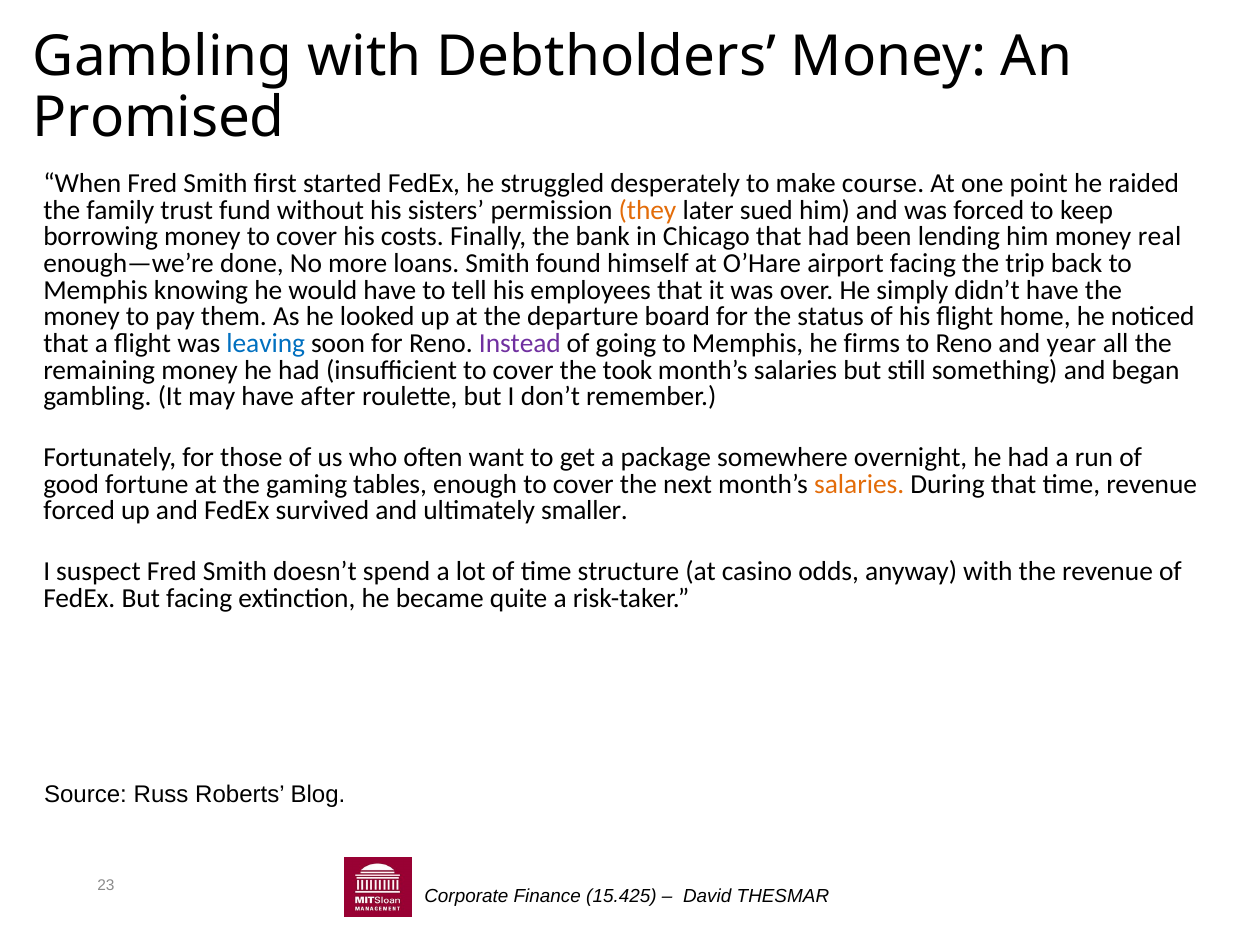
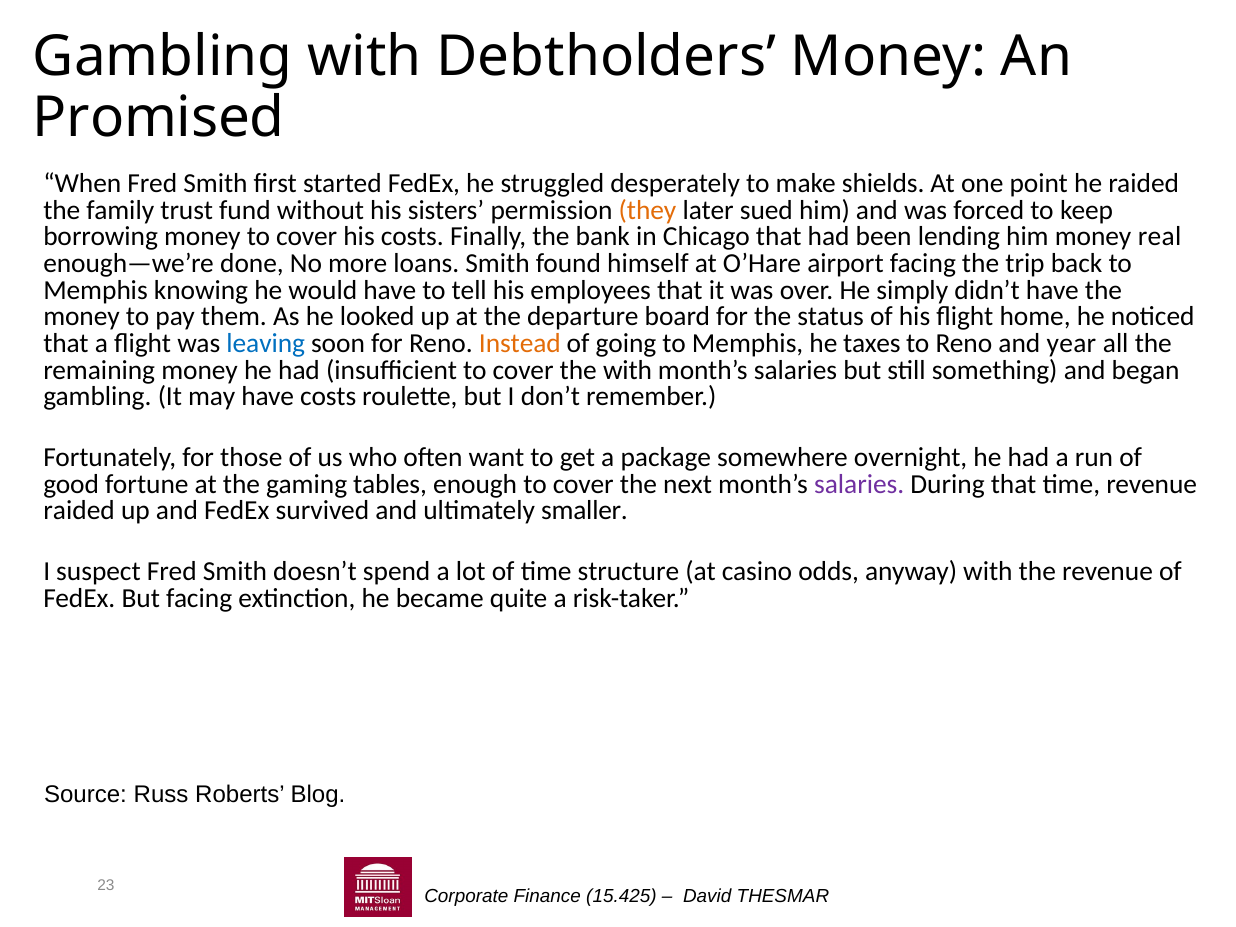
course: course -> shields
Instead colour: purple -> orange
firms: firms -> taxes
the took: took -> with
have after: after -> costs
salaries at (859, 484) colour: orange -> purple
forced at (79, 511): forced -> raided
